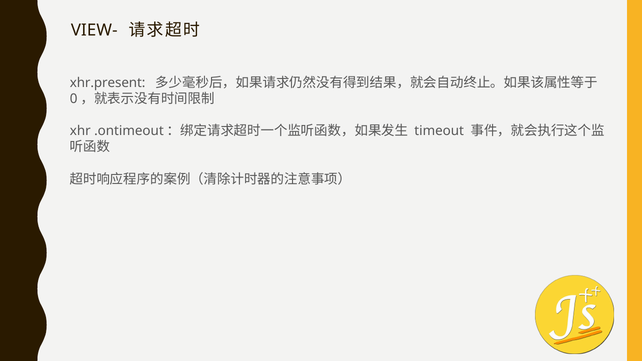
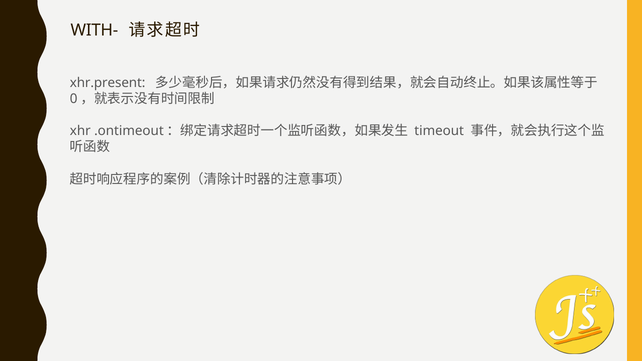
VIEW-: VIEW- -> WITH-
